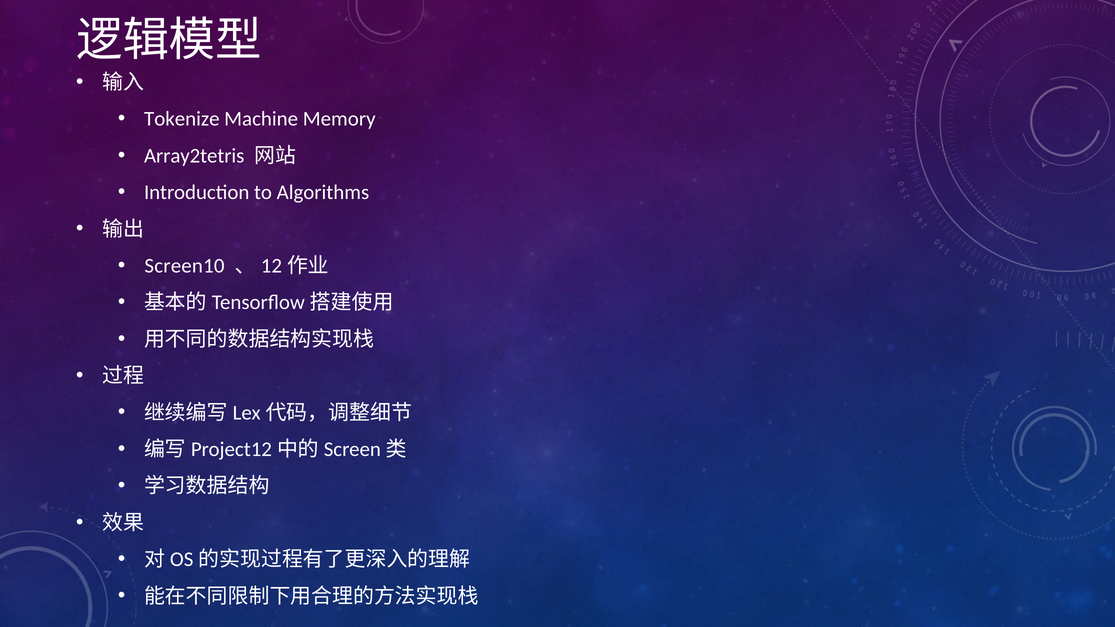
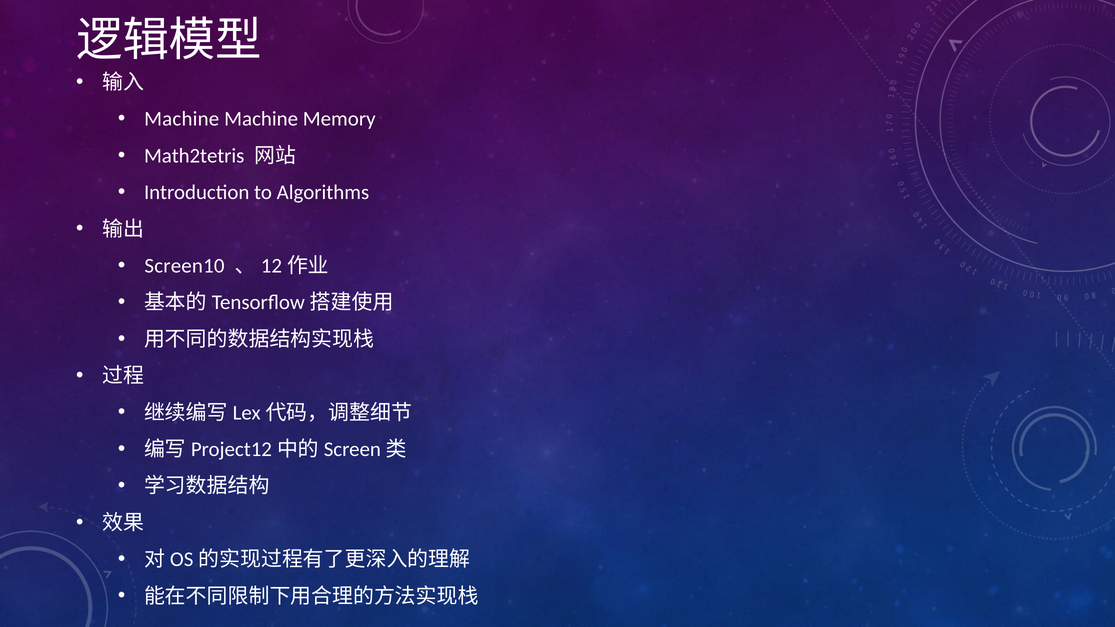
Tokenize at (182, 119): Tokenize -> Machine
Array2tetris: Array2tetris -> Math2tetris
